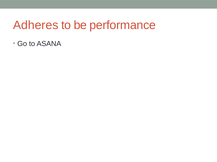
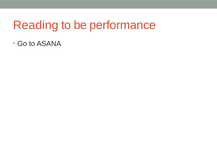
Adheres: Adheres -> Reading
